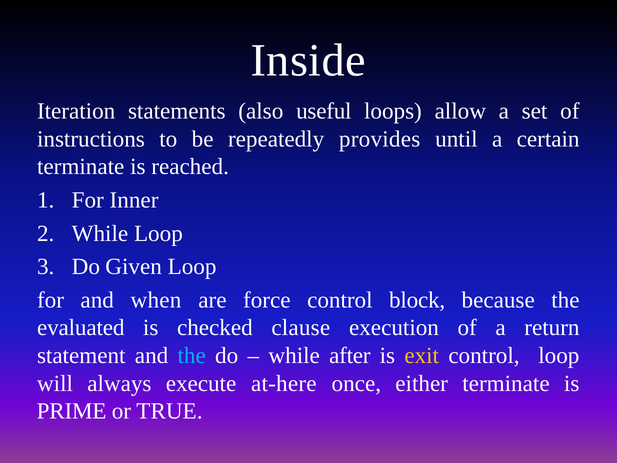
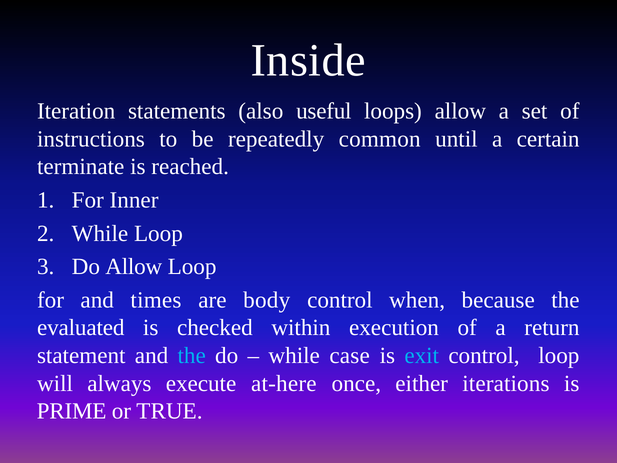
provides: provides -> common
Do Given: Given -> Allow
when: when -> times
force: force -> body
block: block -> when
clause: clause -> within
after: after -> case
exit colour: yellow -> light blue
either terminate: terminate -> iterations
